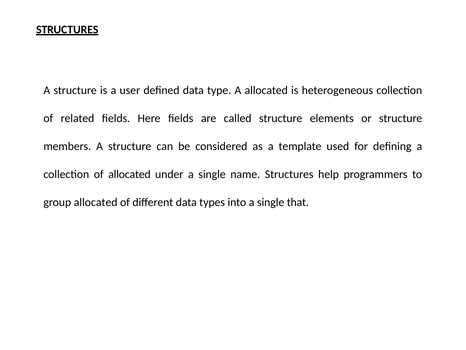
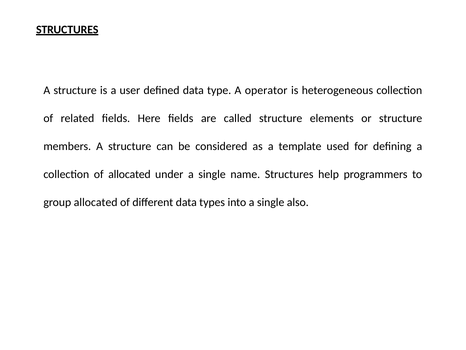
A allocated: allocated -> operator
that: that -> also
